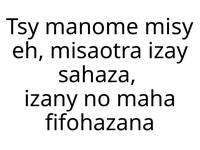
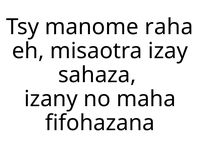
misy: misy -> raha
